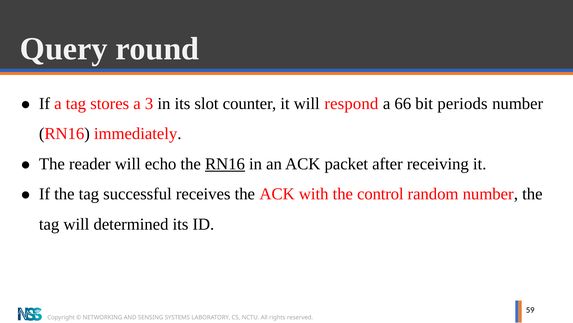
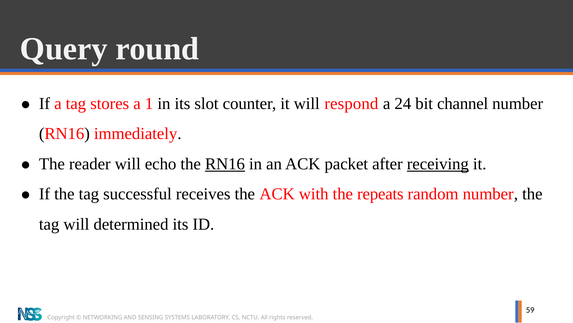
3: 3 -> 1
66: 66 -> 24
periods: periods -> channel
receiving underline: none -> present
control: control -> repeats
